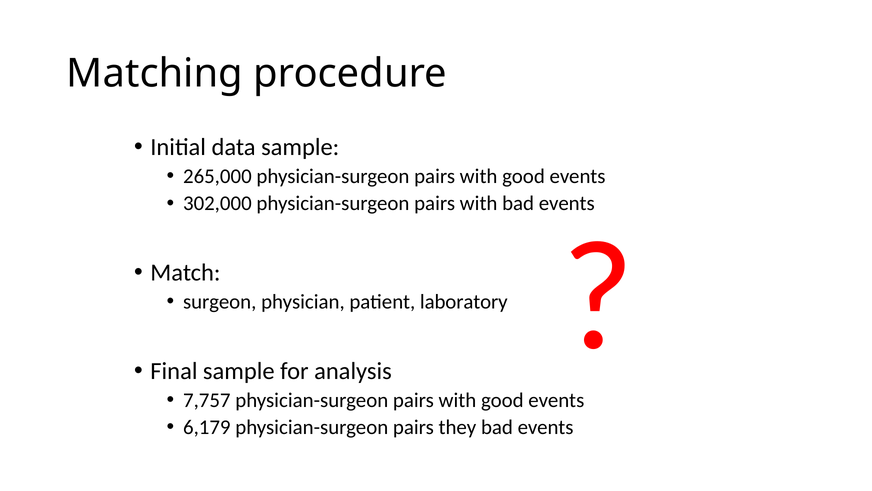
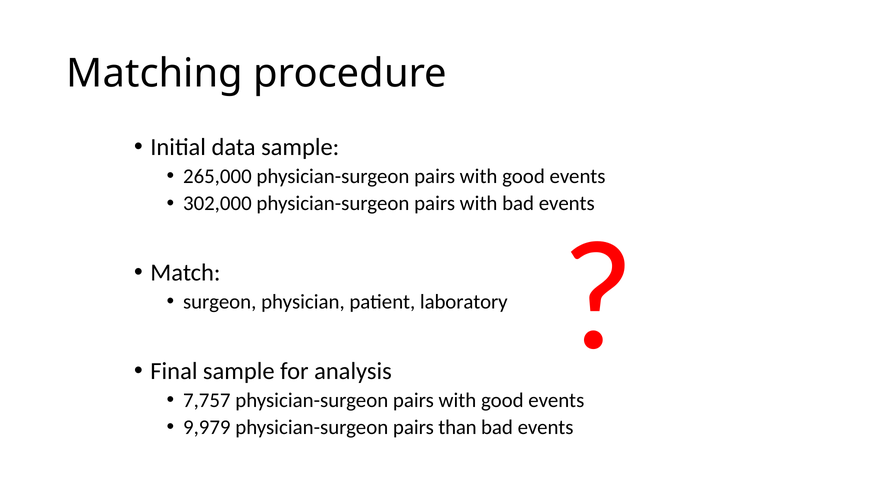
6,179: 6,179 -> 9,979
they: they -> than
